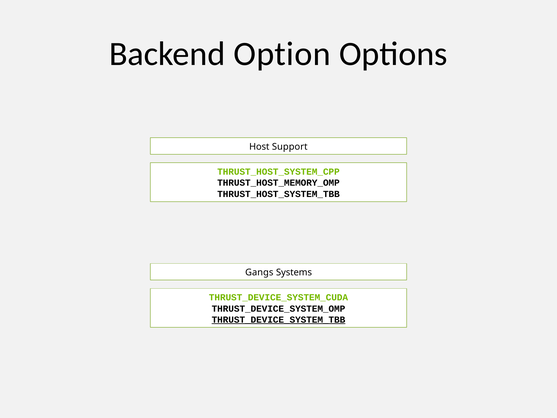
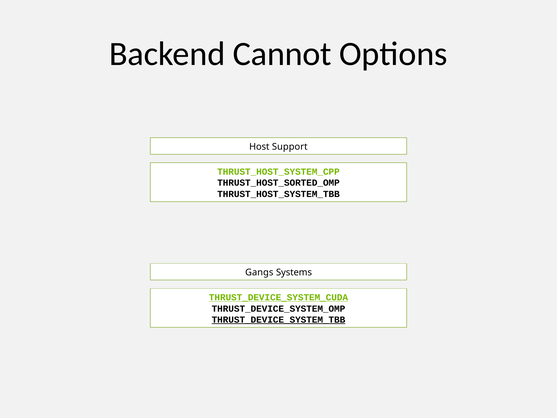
Option: Option -> Cannot
THRUST_HOST_MEMORY_OMP: THRUST_HOST_MEMORY_OMP -> THRUST_HOST_SORTED_OMP
THRUST_DEVICE_SYSTEM_CUDA underline: none -> present
